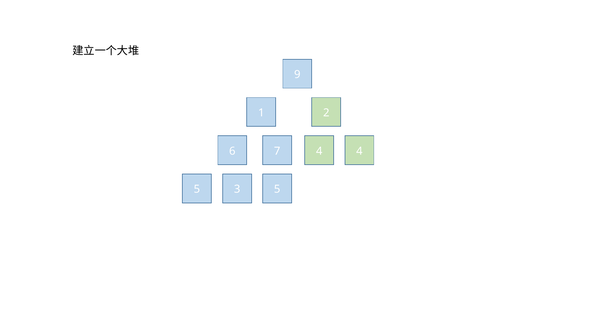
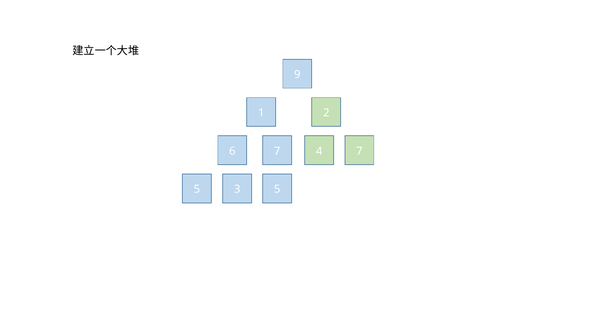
4 4: 4 -> 7
